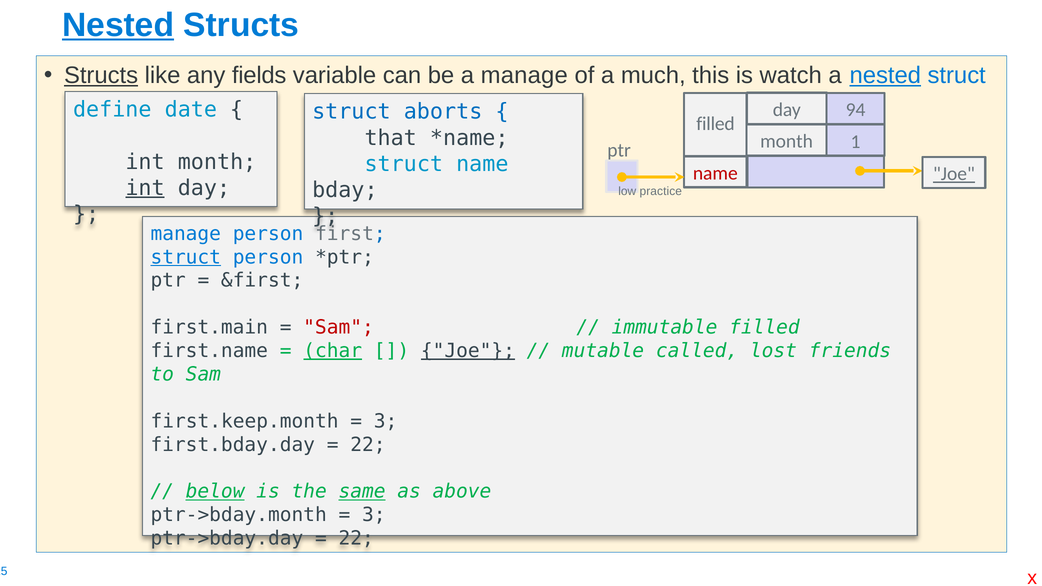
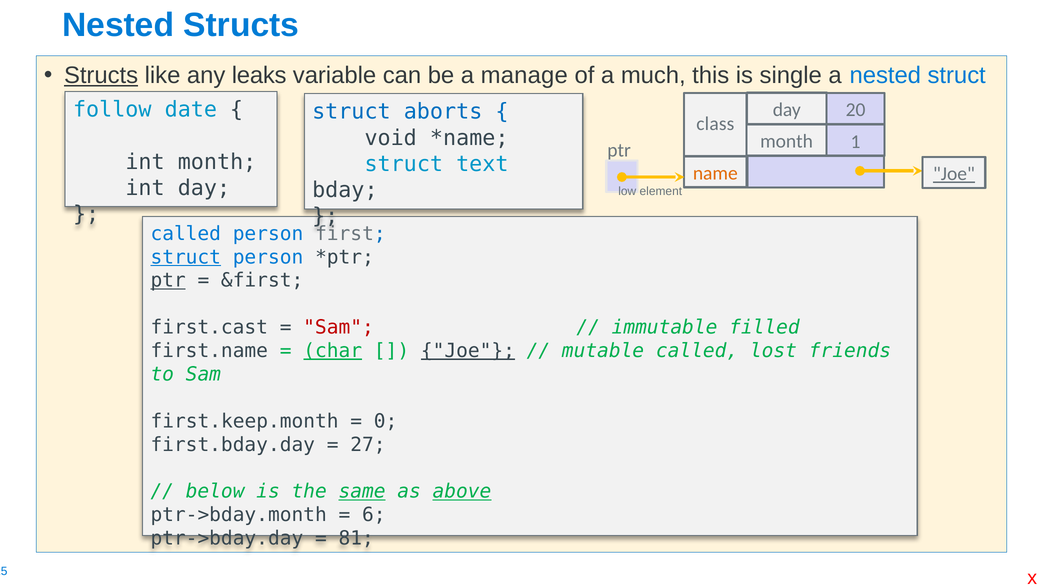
Nested at (118, 25) underline: present -> none
fields: fields -> leaks
watch: watch -> single
nested at (885, 75) underline: present -> none
define: define -> follow
94: 94 -> 20
filled at (716, 124): filled -> class
that: that -> void
struct name: name -> text
name at (715, 173) colour: red -> orange
int at (145, 188) underline: present -> none
practice: practice -> element
manage at (186, 234): manage -> called
ptr at (168, 281) underline: none -> present
first.main: first.main -> first.cast
3 at (386, 421): 3 -> 0
22 at (368, 445): 22 -> 27
below underline: present -> none
above underline: none -> present
3 at (374, 515): 3 -> 6
22 at (356, 538): 22 -> 81
